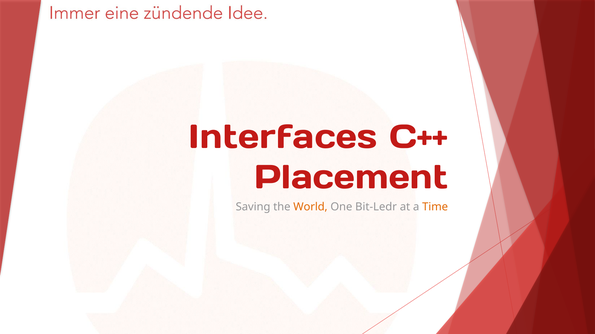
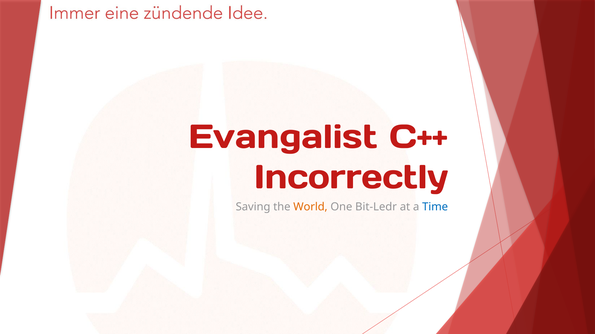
Interfaces: Interfaces -> Evangalist
Placement: Placement -> Incorrectly
Time colour: orange -> blue
